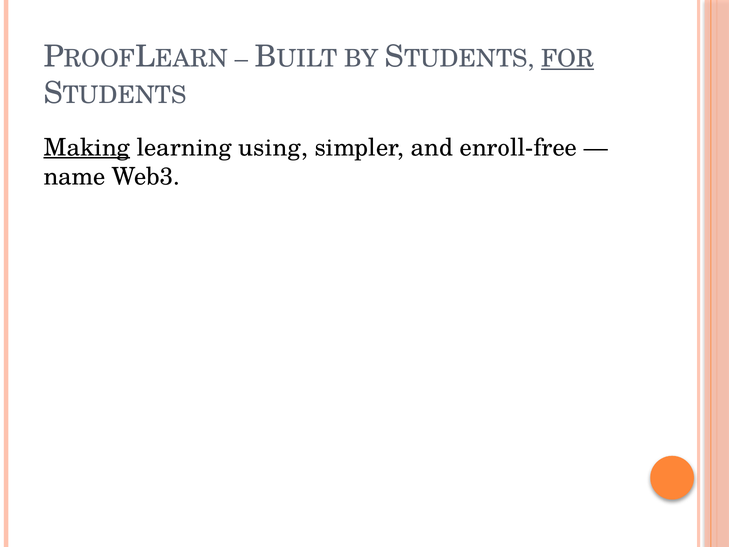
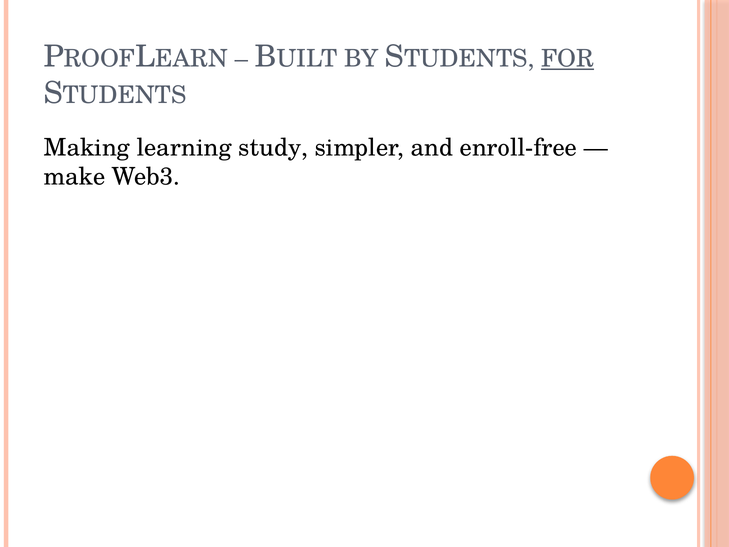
Making underline: present -> none
using: using -> study
name: name -> make
